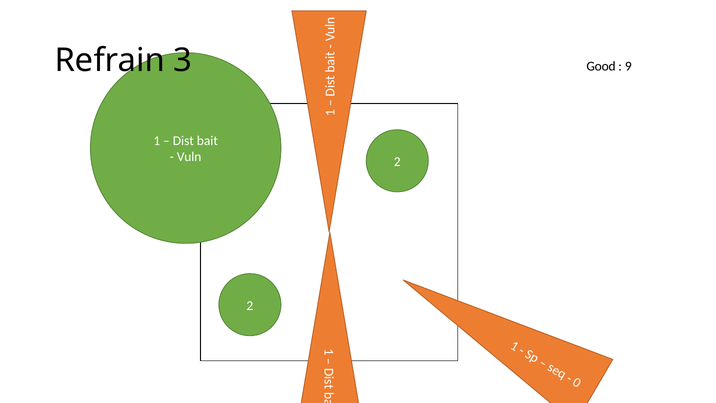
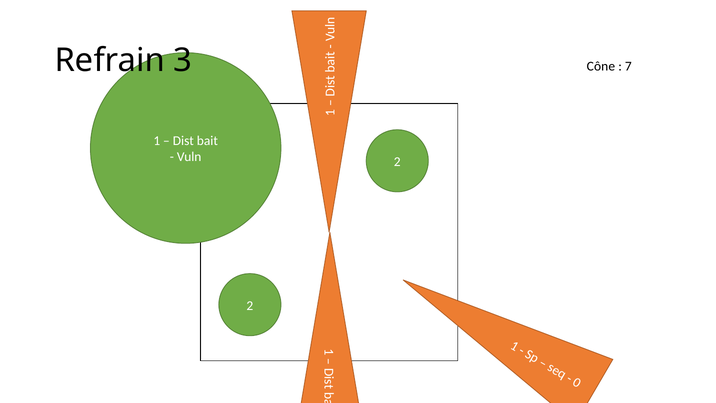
Good: Good -> Cône
9: 9 -> 7
